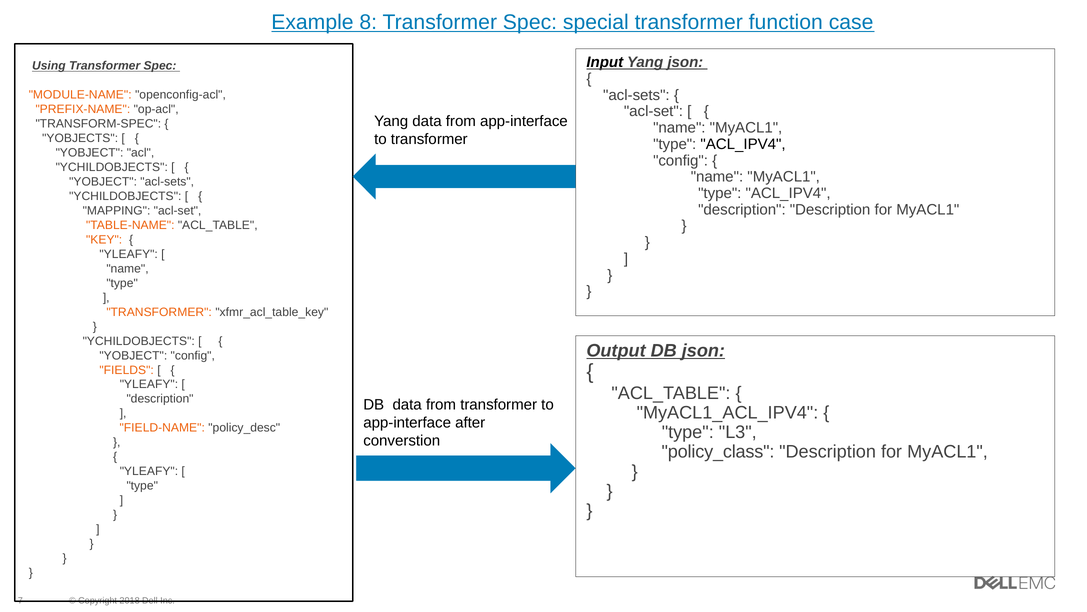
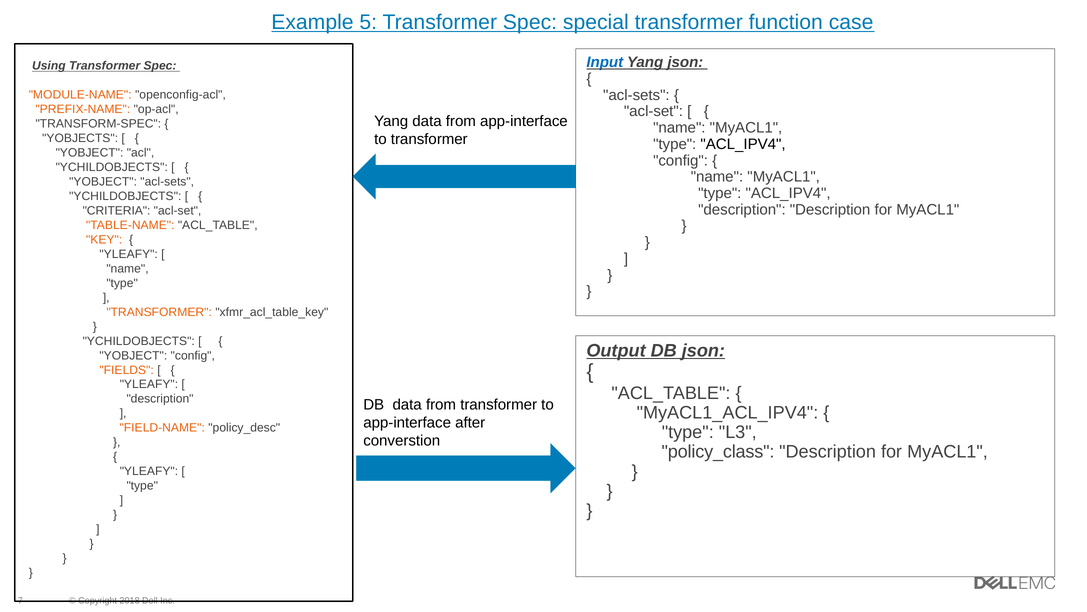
8: 8 -> 5
Input colour: black -> blue
MAPPING: MAPPING -> CRITERIA
